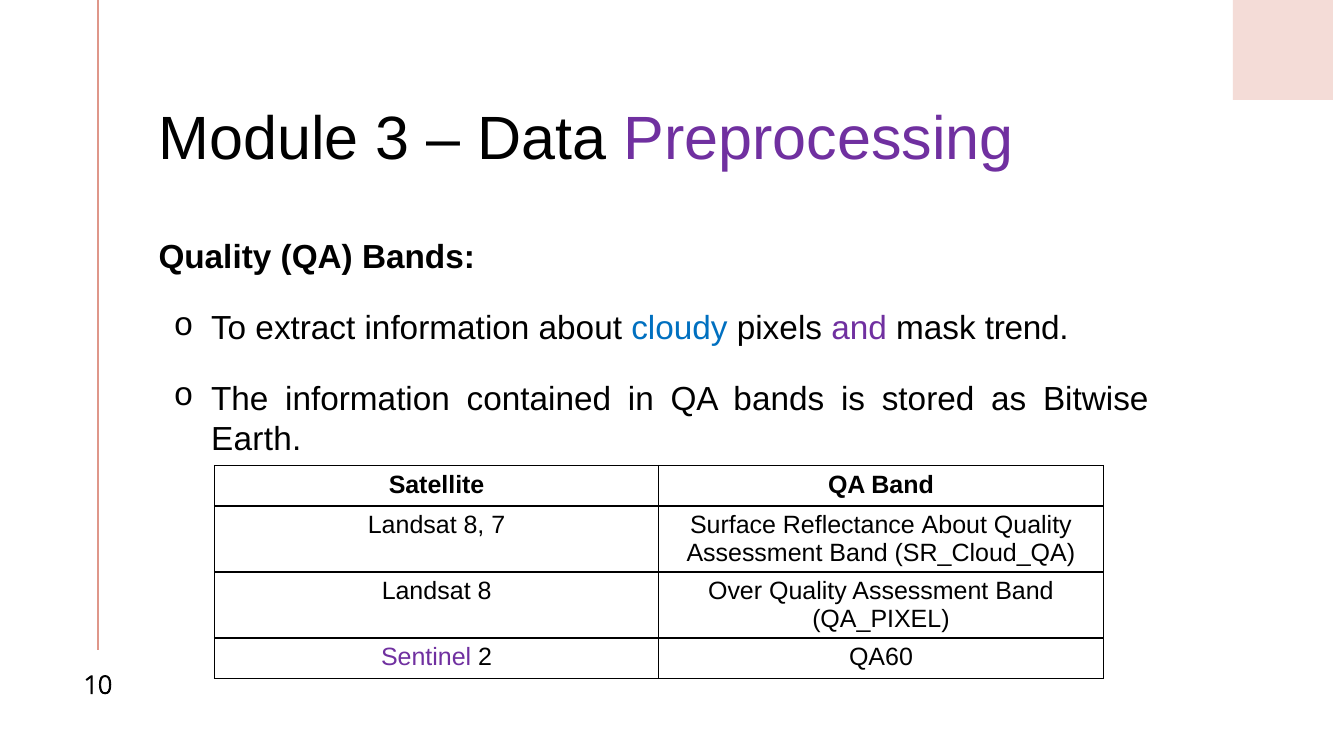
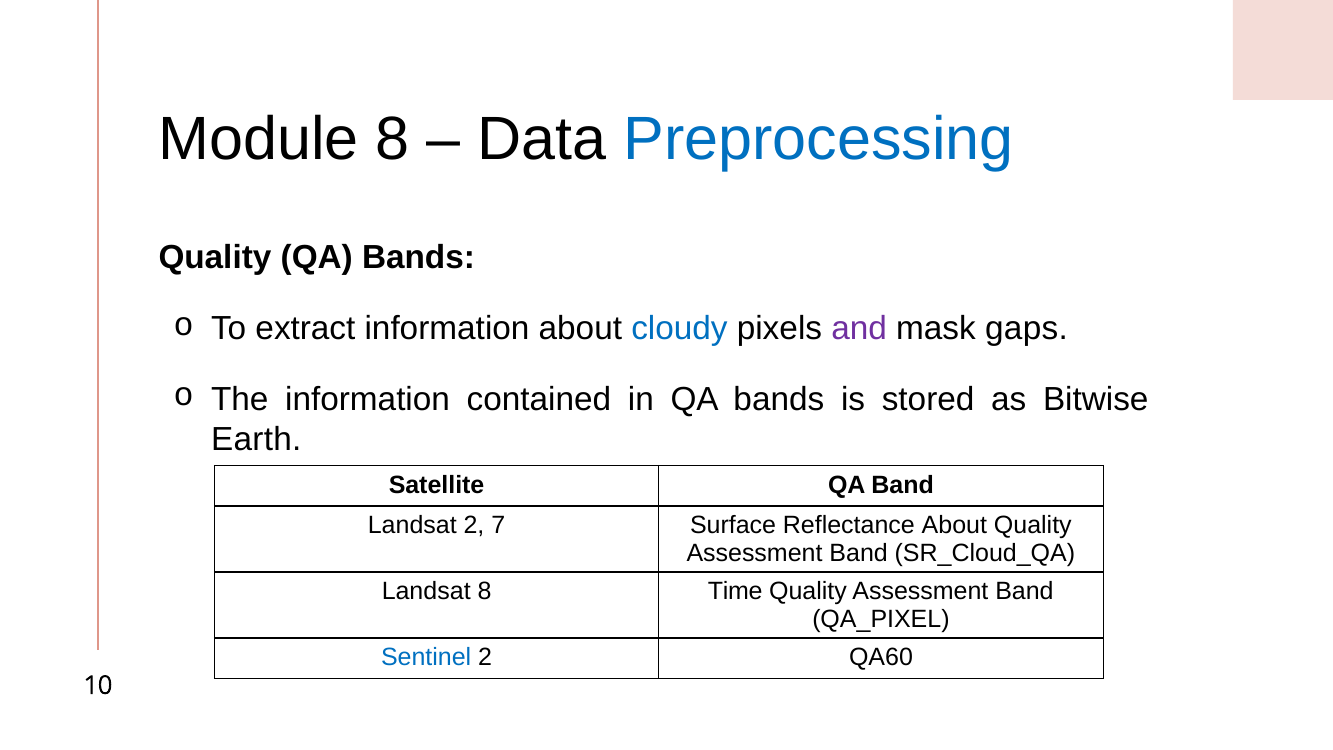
Module 3: 3 -> 8
Preprocessing colour: purple -> blue
trend: trend -> gaps
8 at (474, 525): 8 -> 2
Over: Over -> Time
Sentinel colour: purple -> blue
